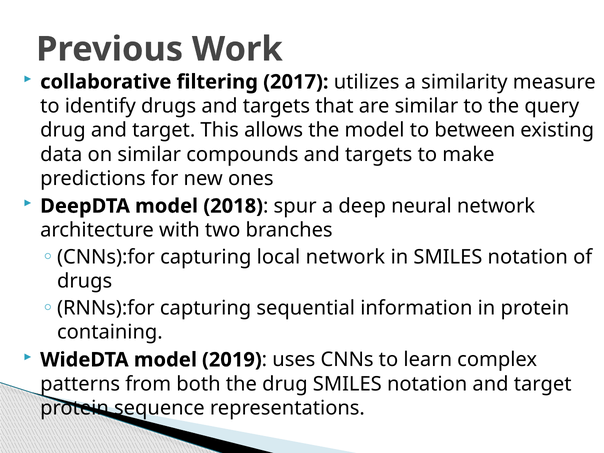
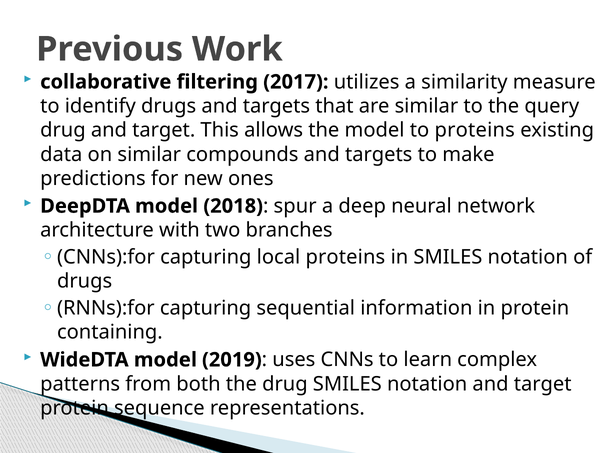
to between: between -> proteins
local network: network -> proteins
